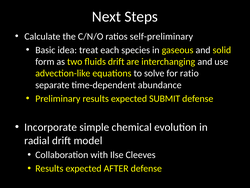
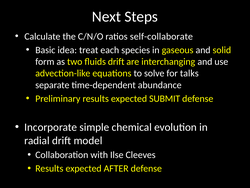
self-preliminary: self-preliminary -> self-collaborate
ratio: ratio -> talks
